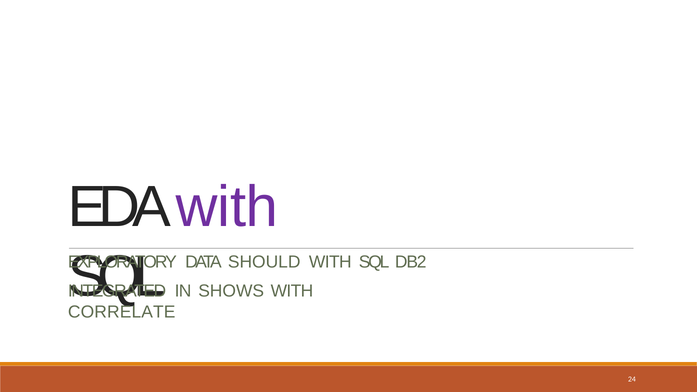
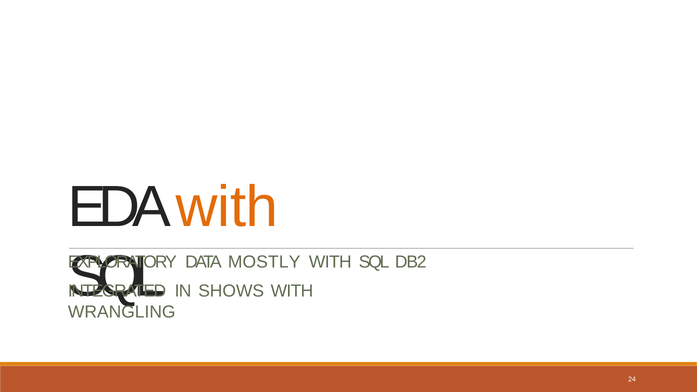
with at (227, 207) colour: purple -> orange
SHOULD: SHOULD -> MOSTLY
CORRELATE: CORRELATE -> WRANGLING
